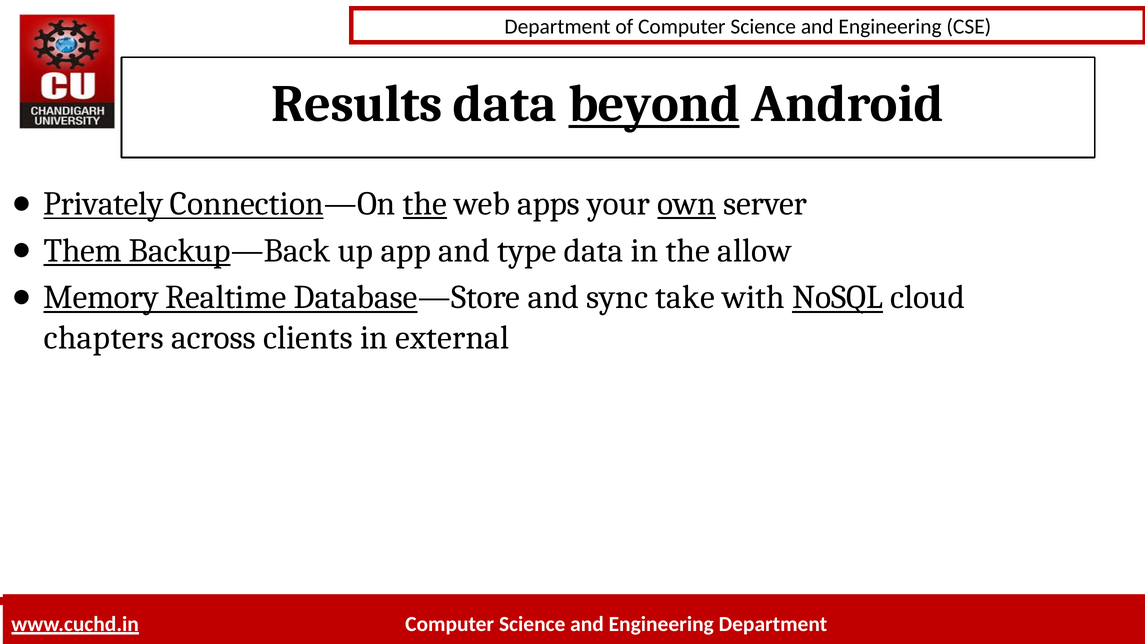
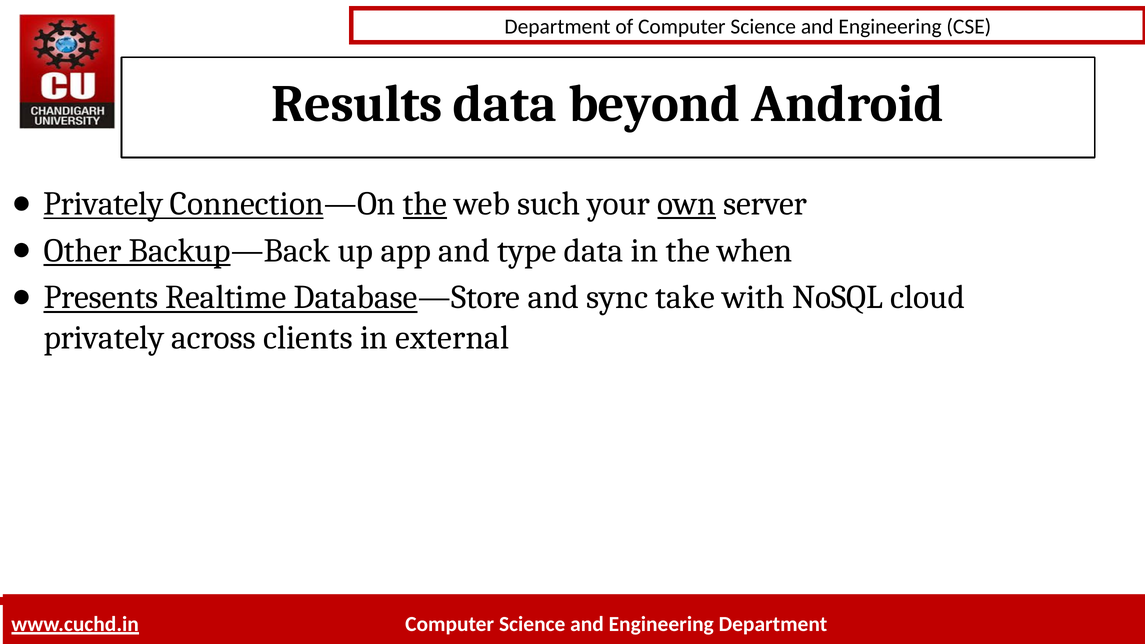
beyond underline: present -> none
apps: apps -> such
Them: Them -> Other
allow: allow -> when
Memory: Memory -> Presents
NoSQL underline: present -> none
chapters at (104, 338): chapters -> privately
